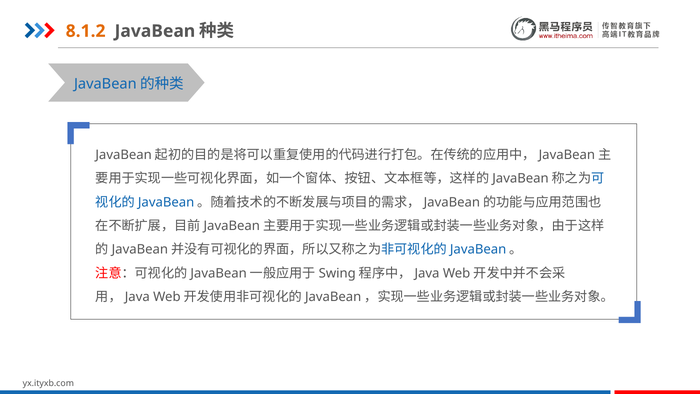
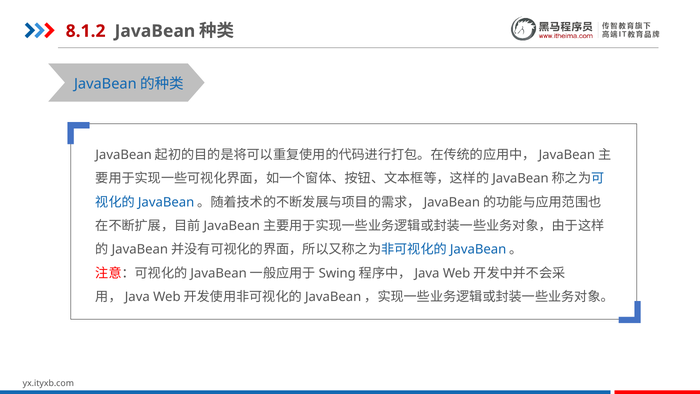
8.1.2 colour: orange -> red
